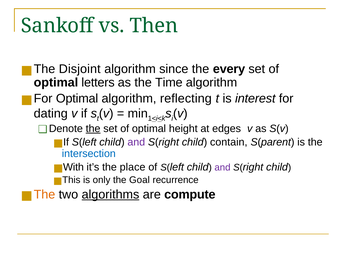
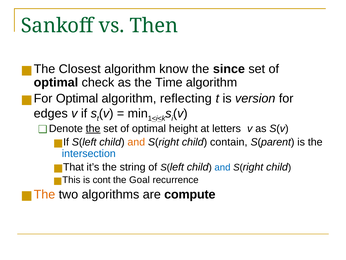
Disjoint: Disjoint -> Closest
since: since -> know
every: every -> since
letters: letters -> check
interest: interest -> version
dating: dating -> edges
edges: edges -> letters
and at (136, 142) colour: purple -> orange
With: With -> That
place: place -> string
and at (222, 167) colour: purple -> blue
only: only -> cont
algorithms underline: present -> none
